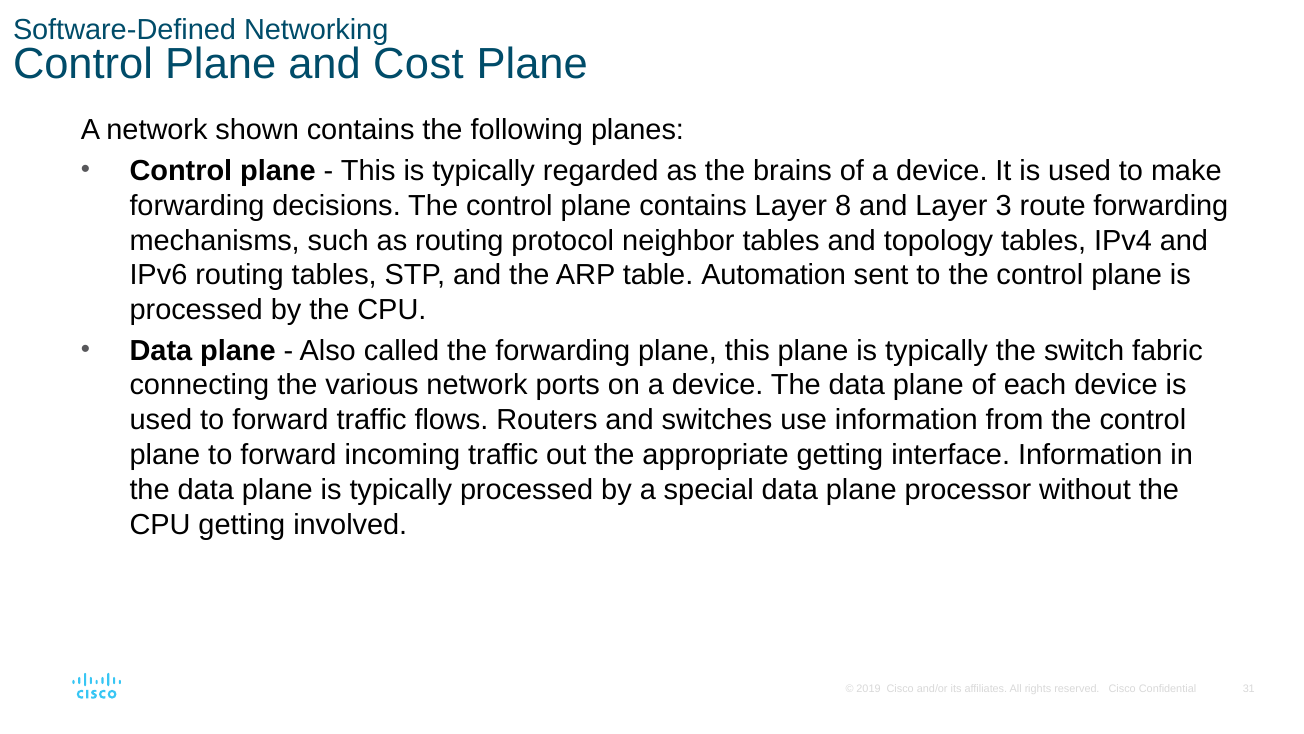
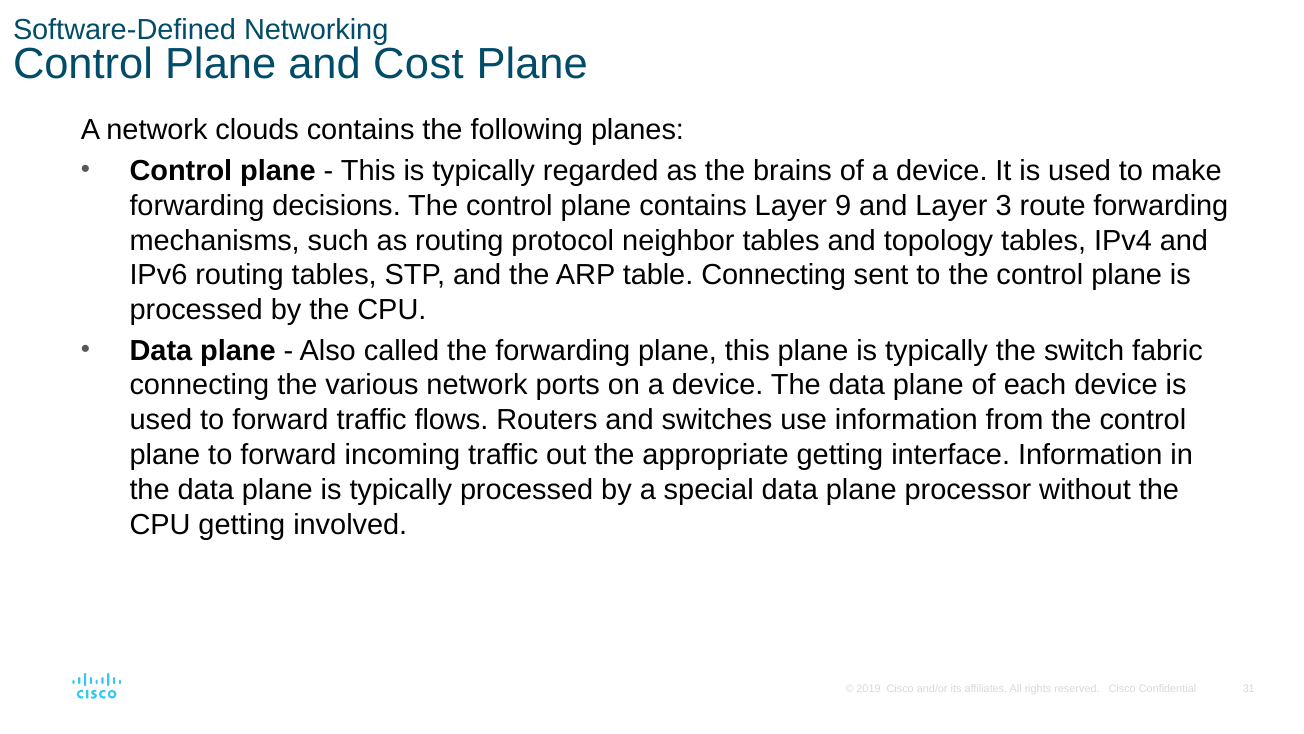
shown: shown -> clouds
8: 8 -> 9
table Automation: Automation -> Connecting
